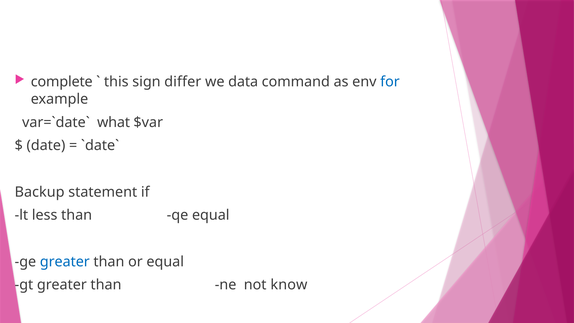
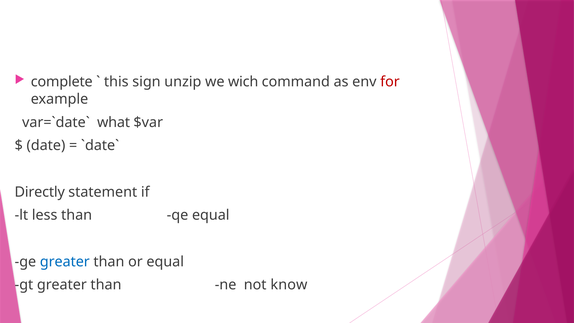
differ: differ -> unzip
data: data -> wich
for colour: blue -> red
Backup: Backup -> Directly
